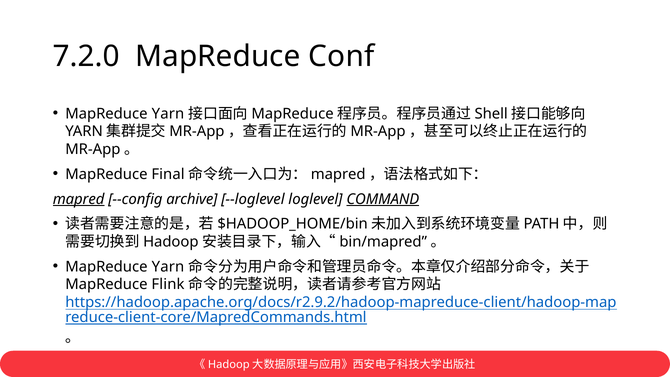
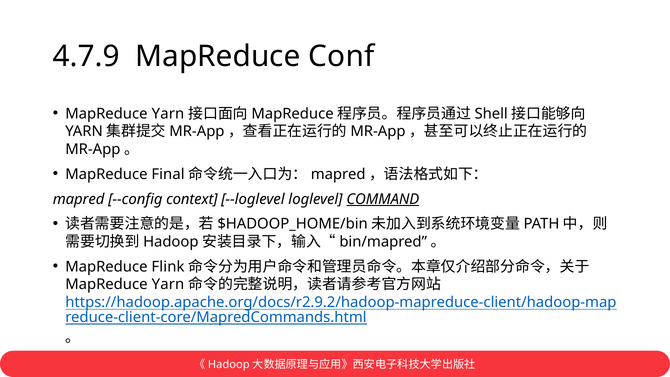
7.2.0: 7.2.0 -> 4.7.9
mapred underline: present -> none
archive: archive -> context
Yarn at (168, 267): Yarn -> Flink
Flink at (168, 284): Flink -> Yarn
